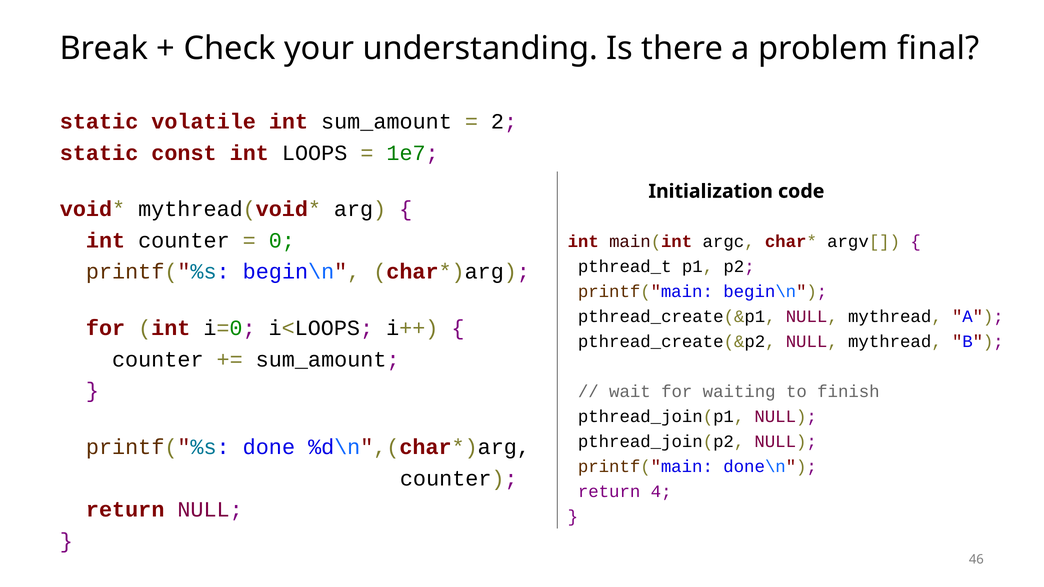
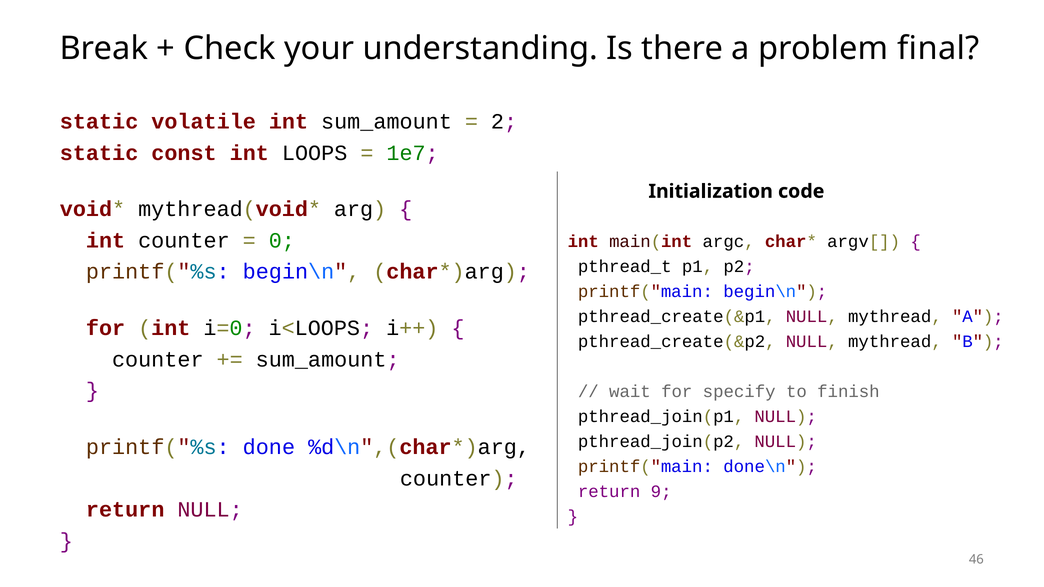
waiting: waiting -> specify
4: 4 -> 9
